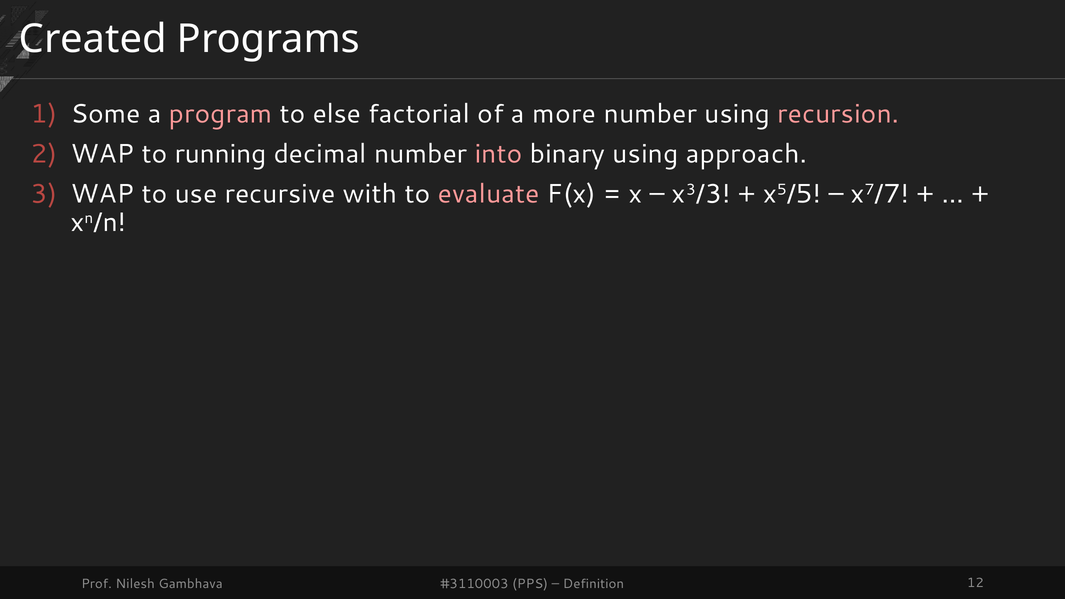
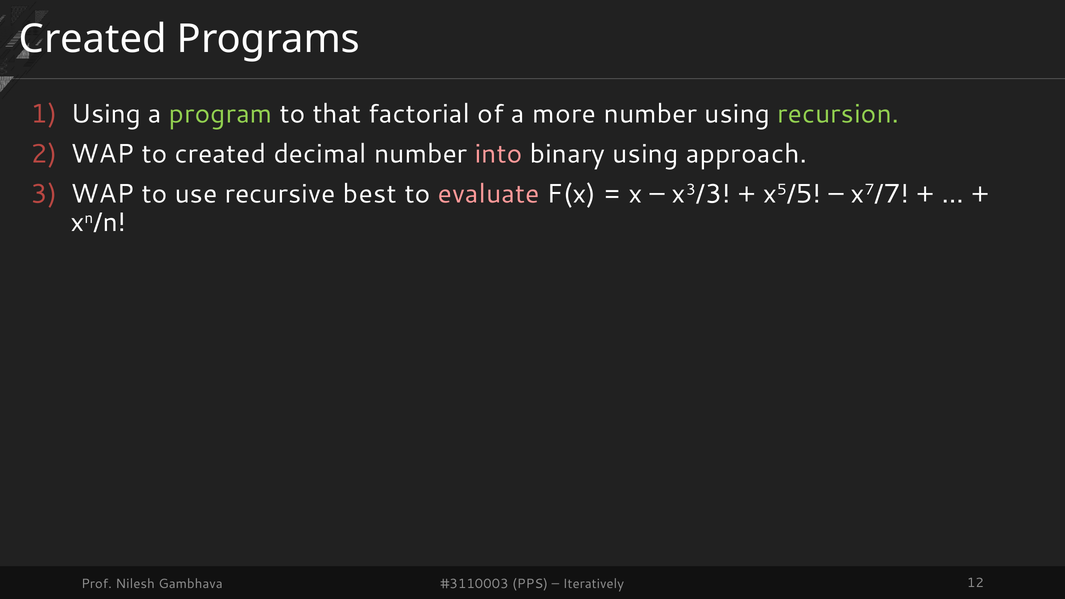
Some at (106, 114): Some -> Using
program colour: pink -> light green
else: else -> that
recursion colour: pink -> light green
to running: running -> created
with: with -> best
Definition: Definition -> Iteratively
